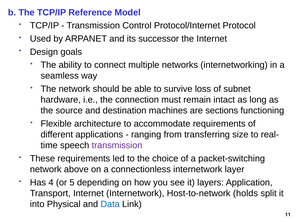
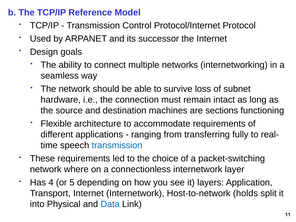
size: size -> fully
transmission at (117, 145) colour: purple -> blue
above: above -> where
